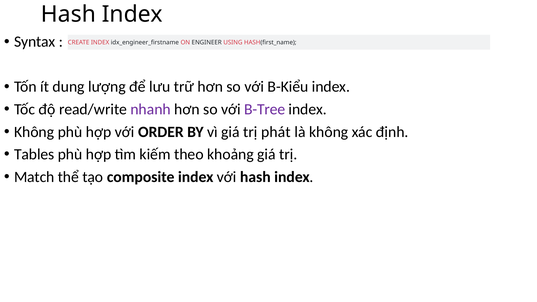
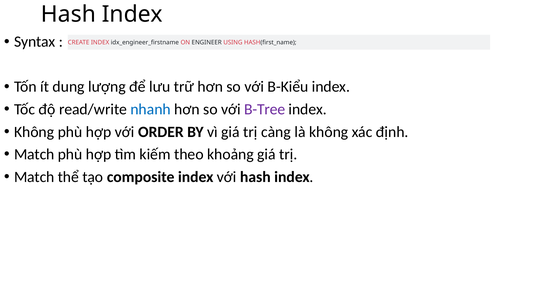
nhanh colour: purple -> blue
phát: phát -> càng
Tables at (34, 154): Tables -> Match
